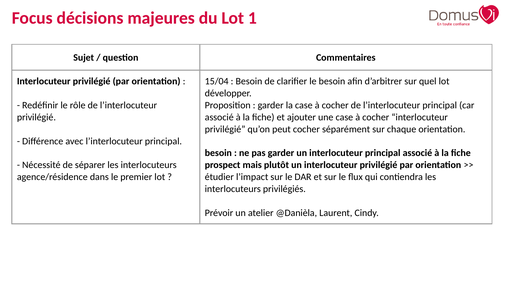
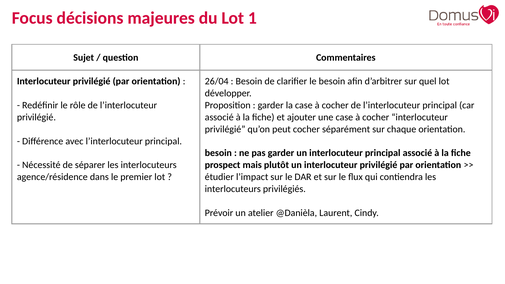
15/04: 15/04 -> 26/04
